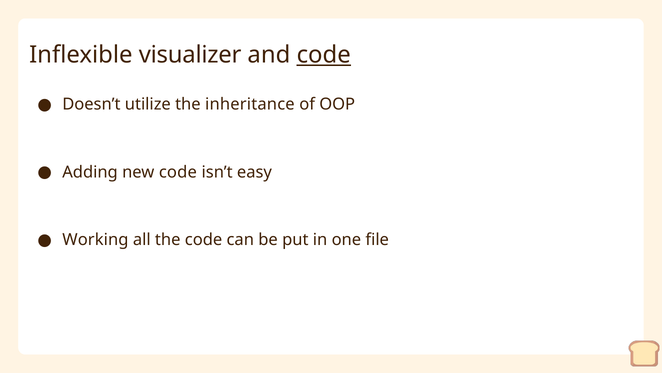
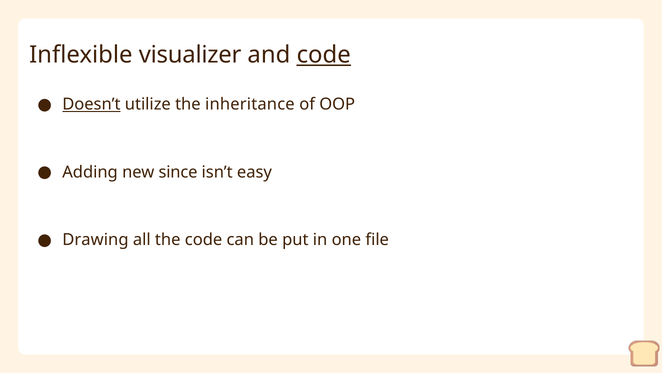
Doesn’t underline: none -> present
new code: code -> since
Working: Working -> Drawing
